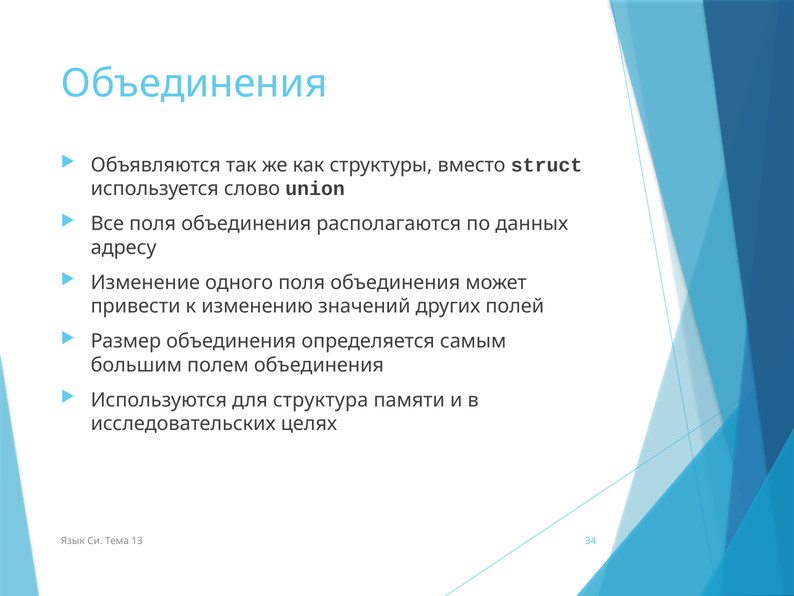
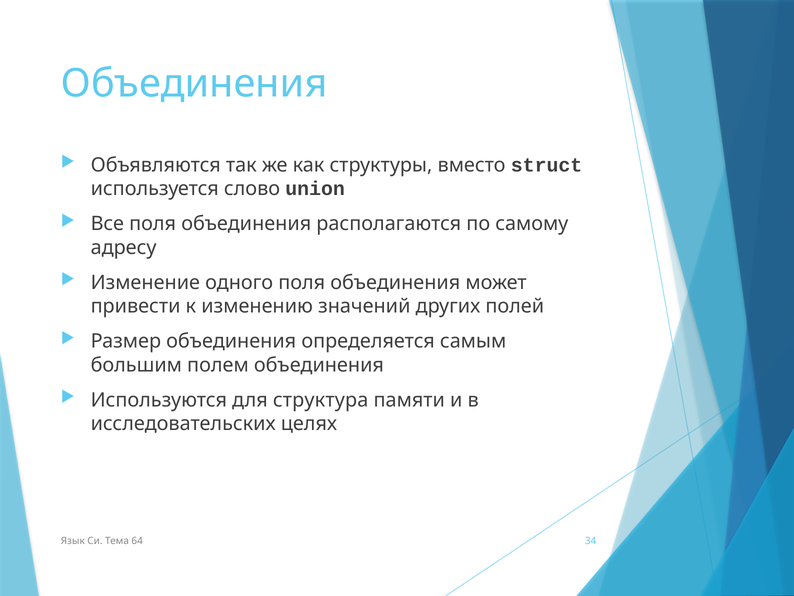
данных: данных -> самому
13: 13 -> 64
